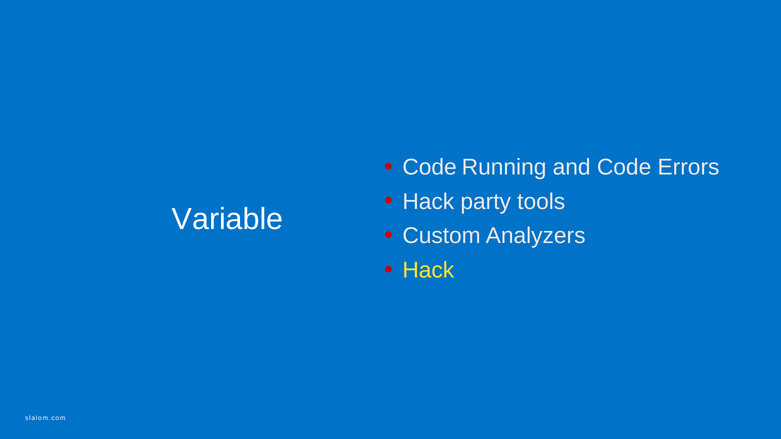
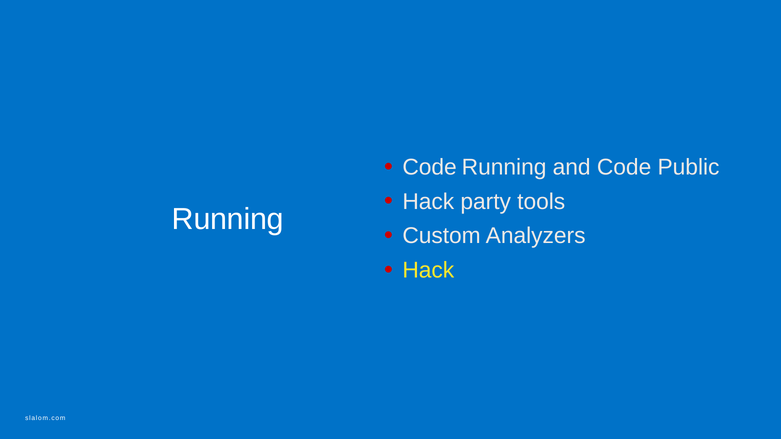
Errors: Errors -> Public
Variable at (228, 219): Variable -> Running
